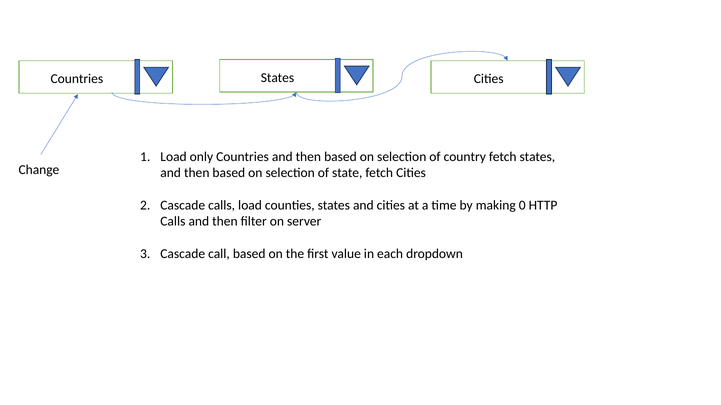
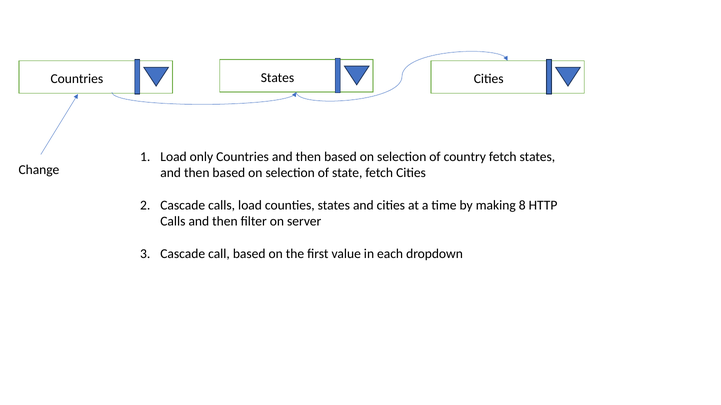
0: 0 -> 8
